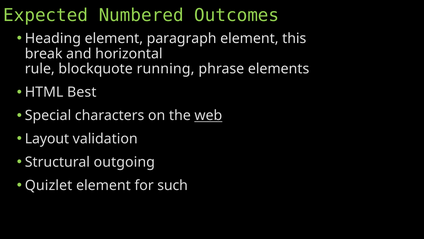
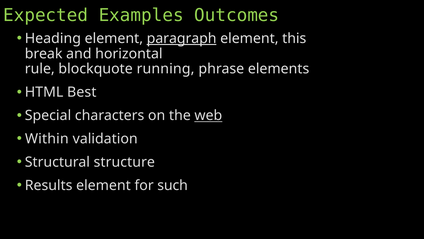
Numbered: Numbered -> Examples
paragraph underline: none -> present
Layout: Layout -> Within
outgoing: outgoing -> structure
Quizlet: Quizlet -> Results
